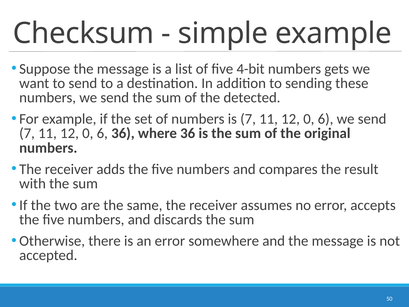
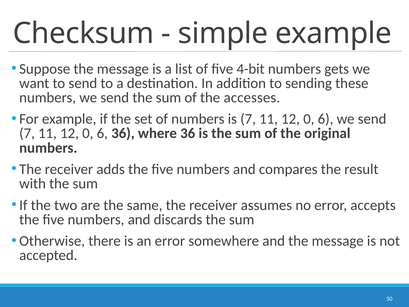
detected: detected -> accesses
